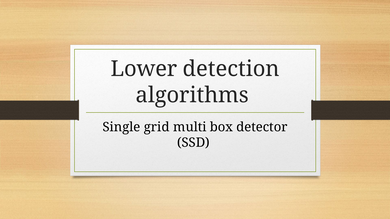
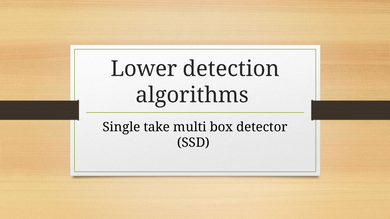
grid: grid -> take
